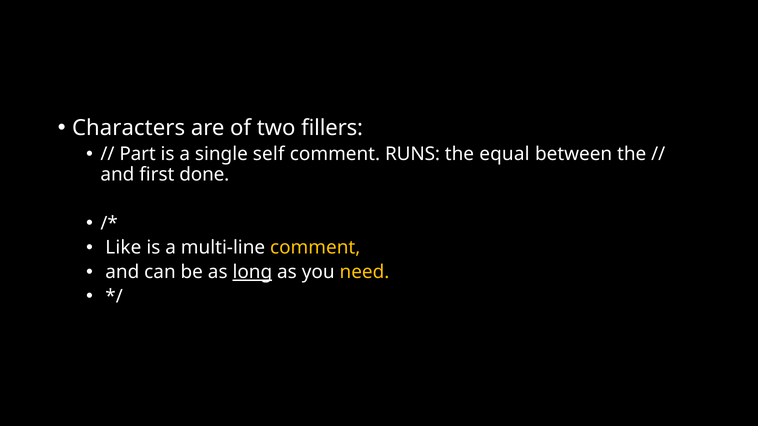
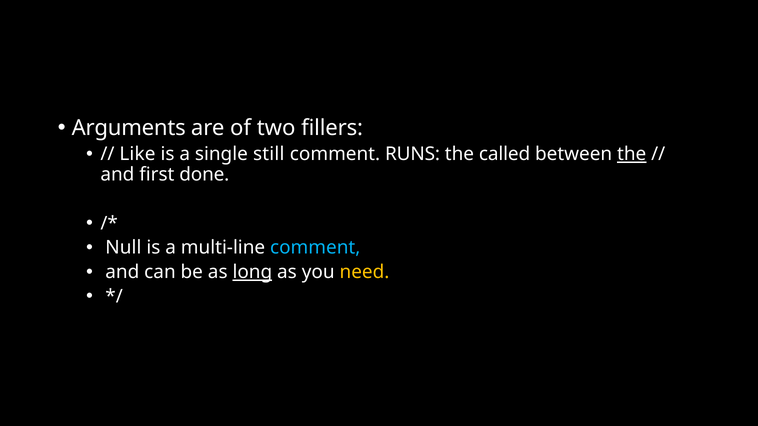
Characters: Characters -> Arguments
Part: Part -> Like
self: self -> still
equal: equal -> called
the at (632, 154) underline: none -> present
Like: Like -> Null
comment at (315, 248) colour: yellow -> light blue
